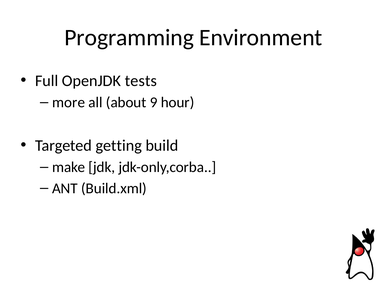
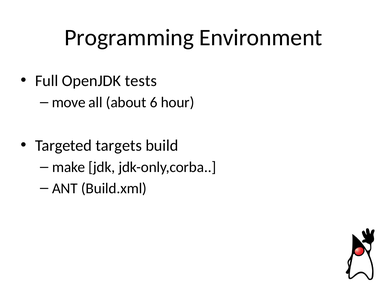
more: more -> move
9: 9 -> 6
getting: getting -> targets
